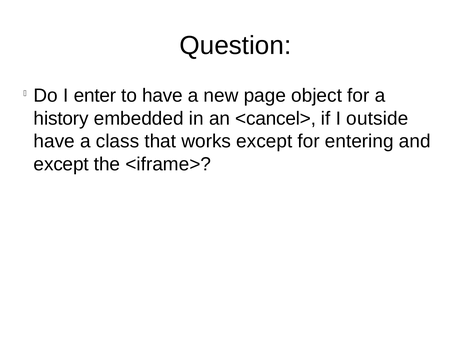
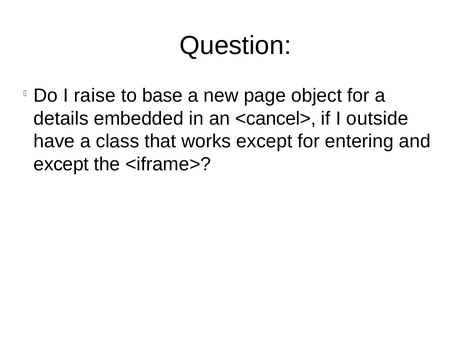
enter: enter -> raise
to have: have -> base
history: history -> details
